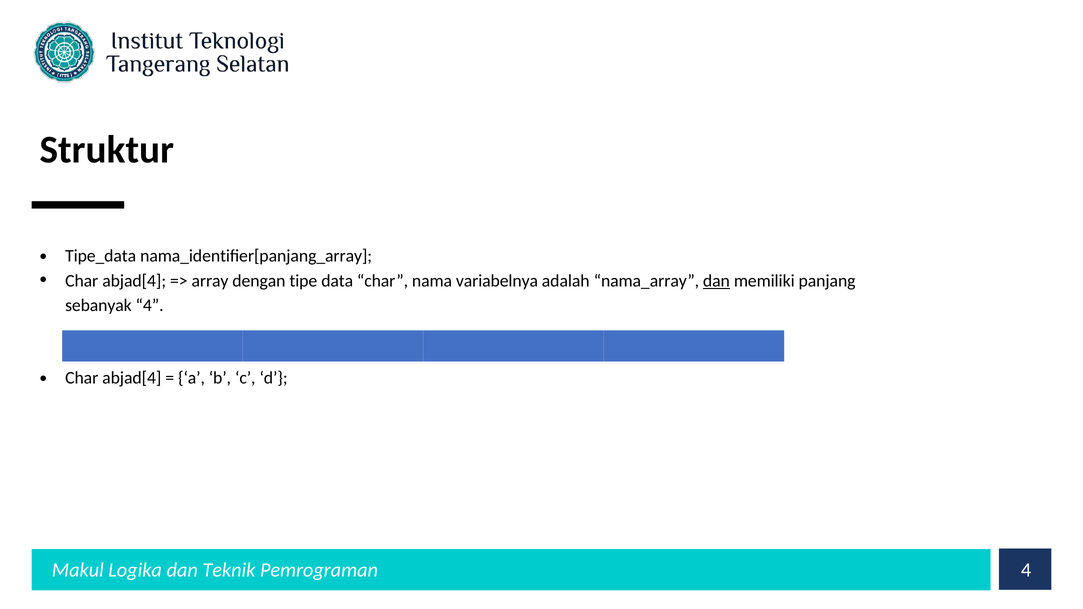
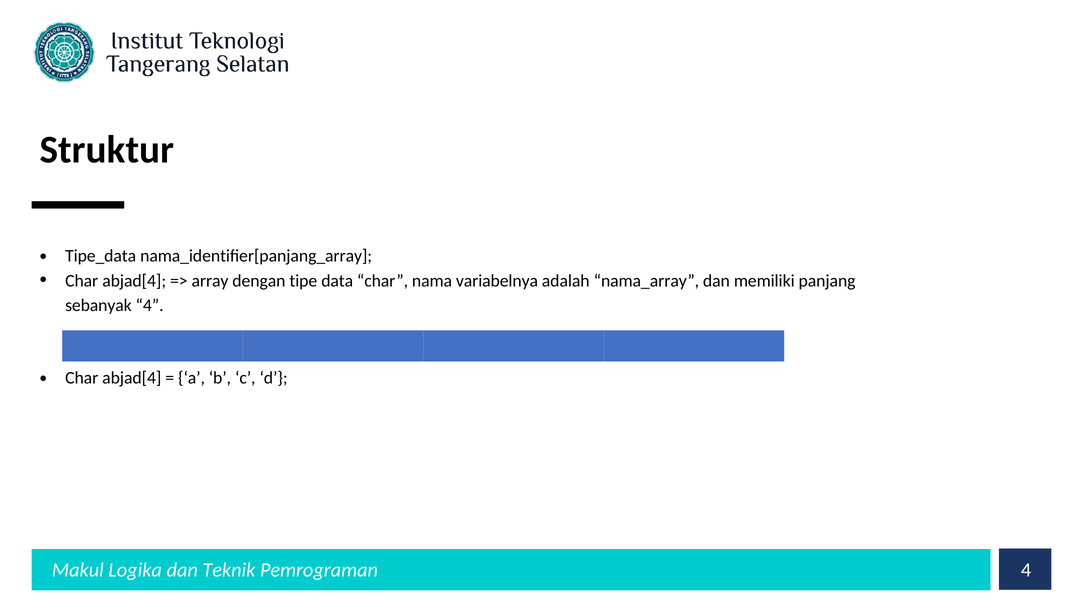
dan at (716, 281) underline: present -> none
